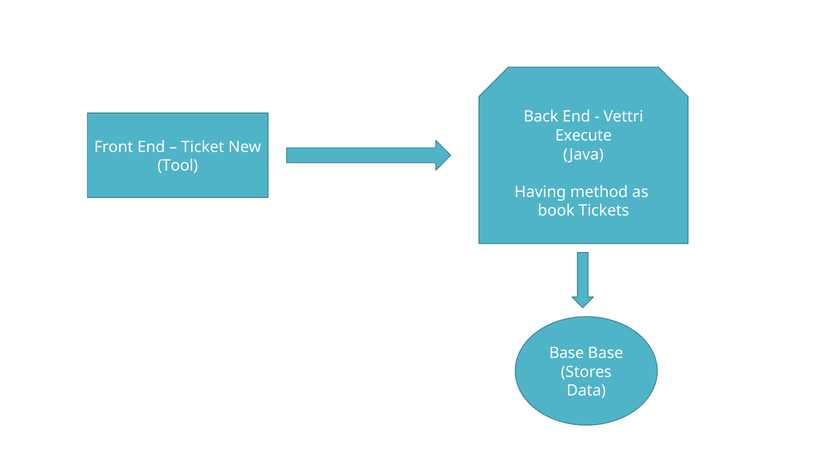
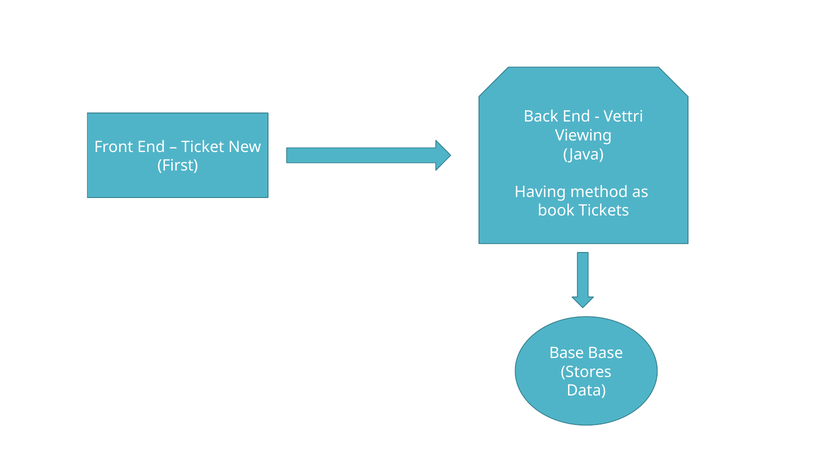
Execute: Execute -> Viewing
Tool: Tool -> First
